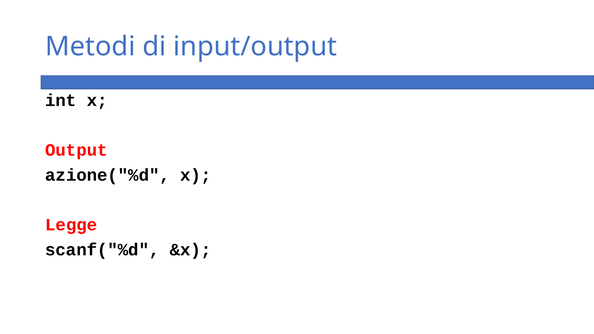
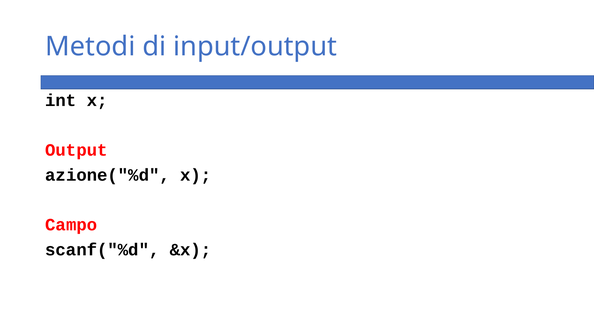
Legge: Legge -> Campo
